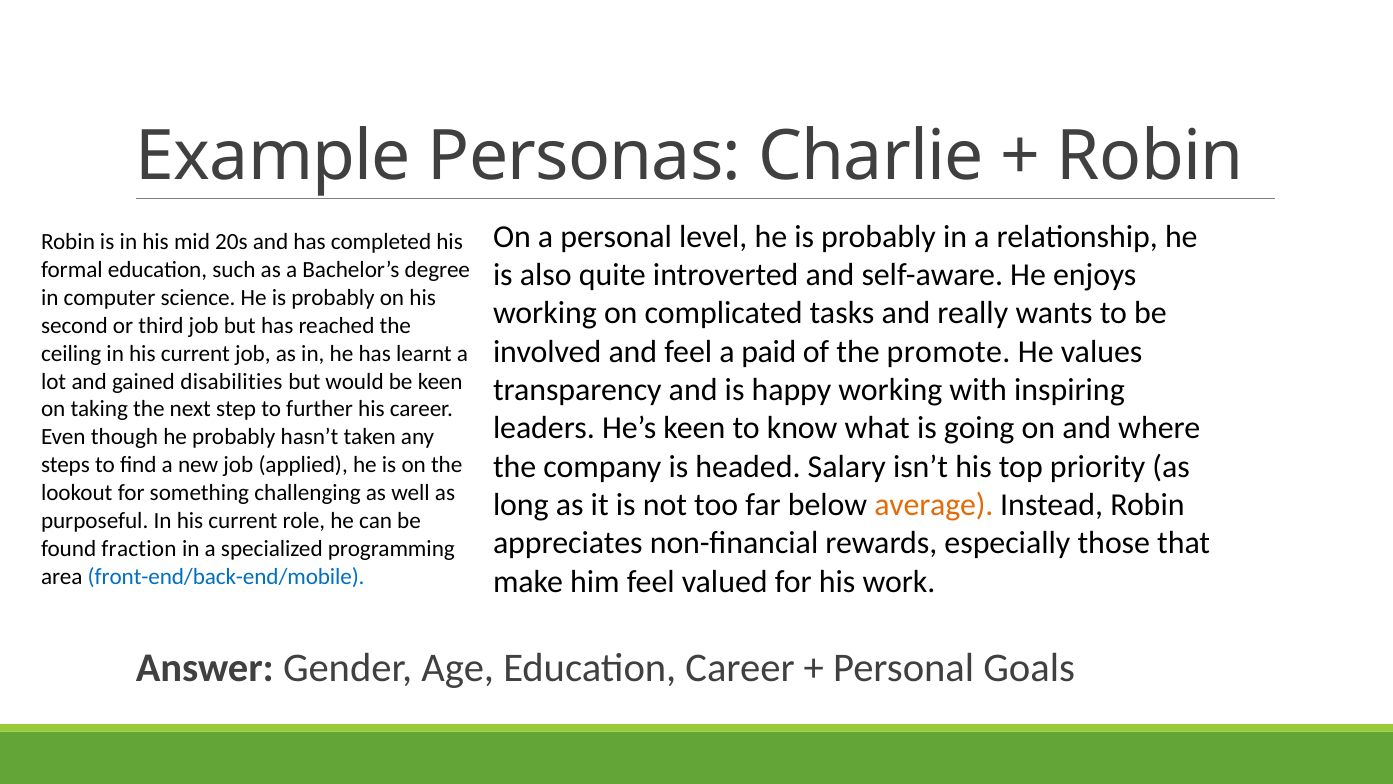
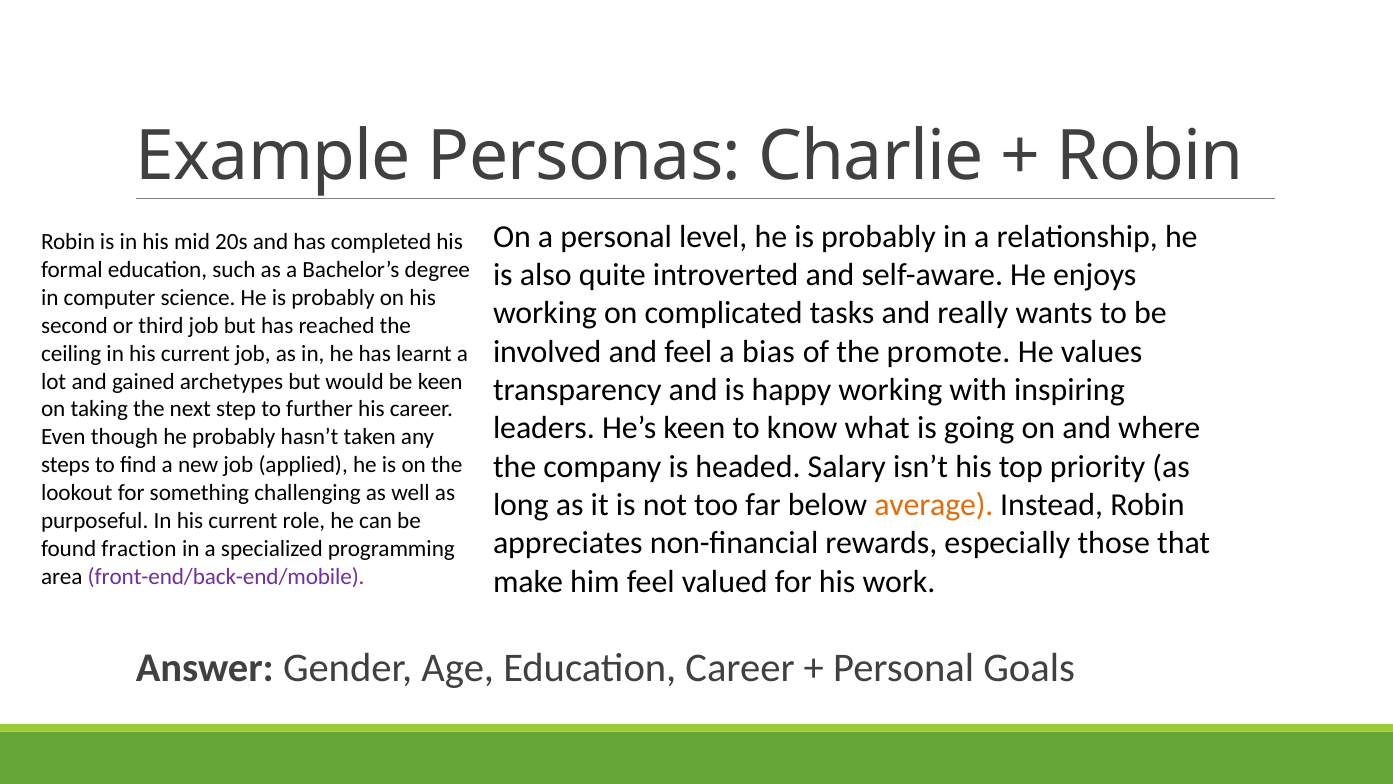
paid: paid -> bias
disabilities: disabilities -> archetypes
front-end/back-end/mobile colour: blue -> purple
